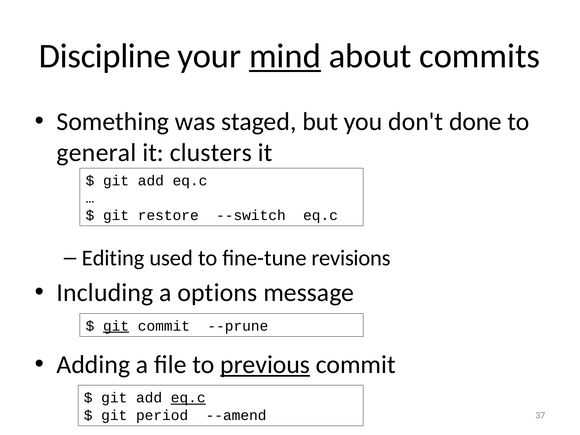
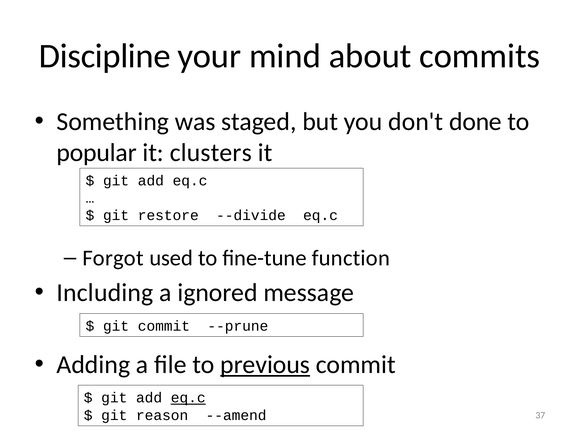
mind underline: present -> none
general: general -> popular
--switch: --switch -> --divide
Editing: Editing -> Forgot
revisions: revisions -> function
options: options -> ignored
git at (116, 326) underline: present -> none
period: period -> reason
